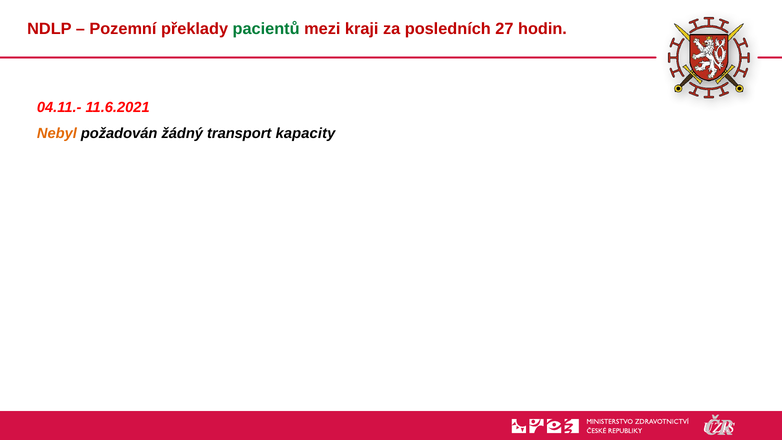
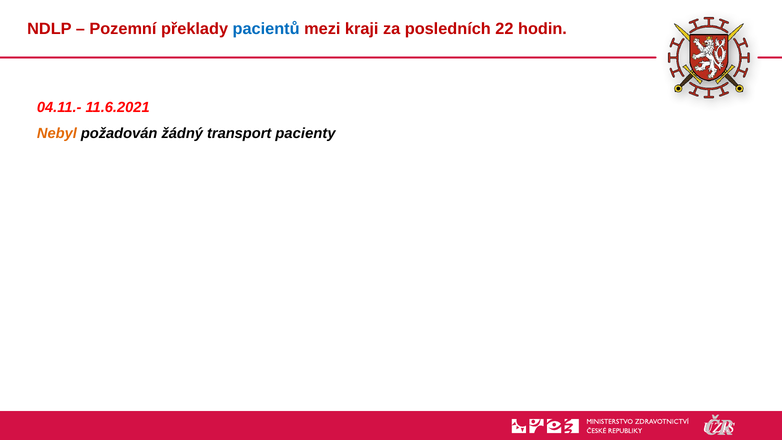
pacientů colour: green -> blue
27: 27 -> 22
kapacity: kapacity -> pacienty
